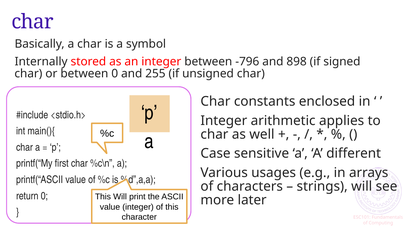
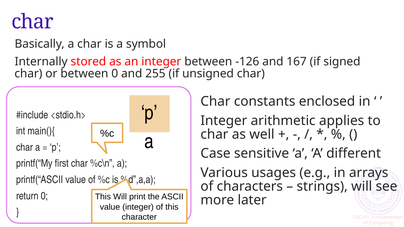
-796: -796 -> -126
898: 898 -> 167
